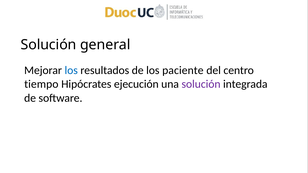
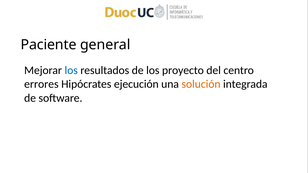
Solución at (49, 45): Solución -> Paciente
paciente: paciente -> proyecto
tiempo: tiempo -> errores
solución at (201, 84) colour: purple -> orange
